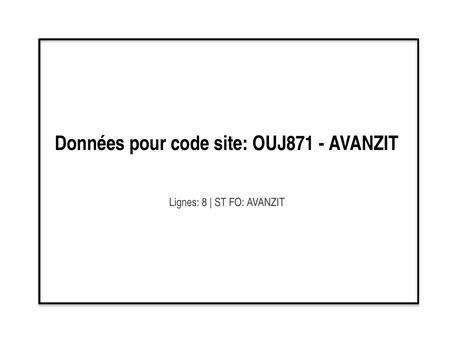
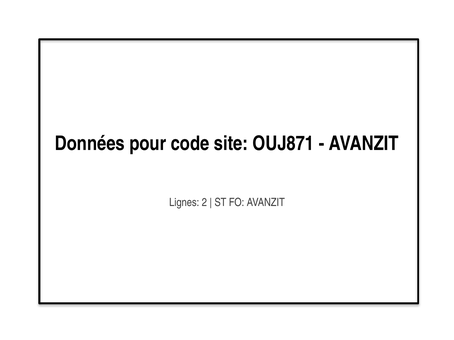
8: 8 -> 2
